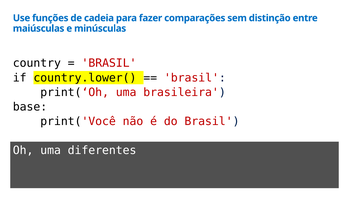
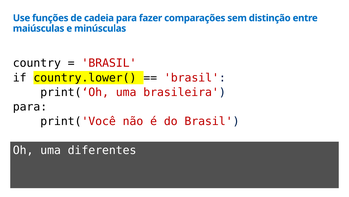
base at (30, 106): base -> para
